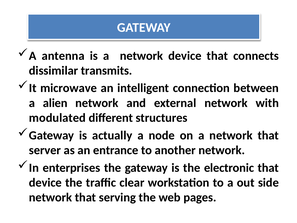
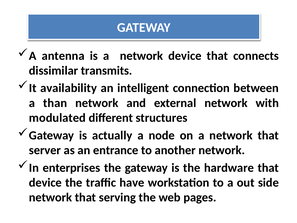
microwave: microwave -> availability
alien: alien -> than
electronic: electronic -> hardware
clear: clear -> have
